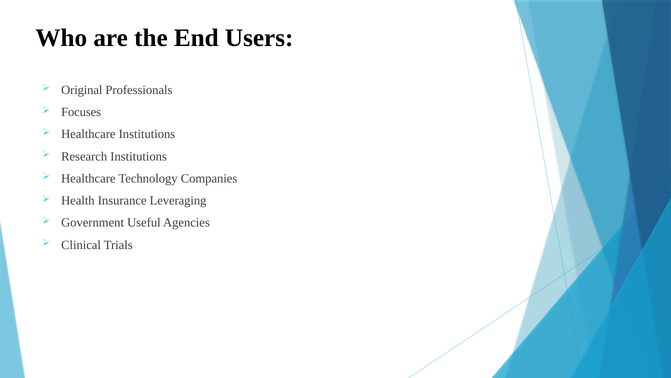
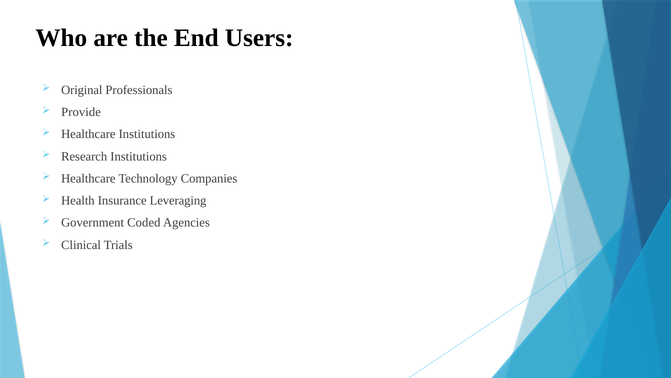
Focuses: Focuses -> Provide
Useful: Useful -> Coded
